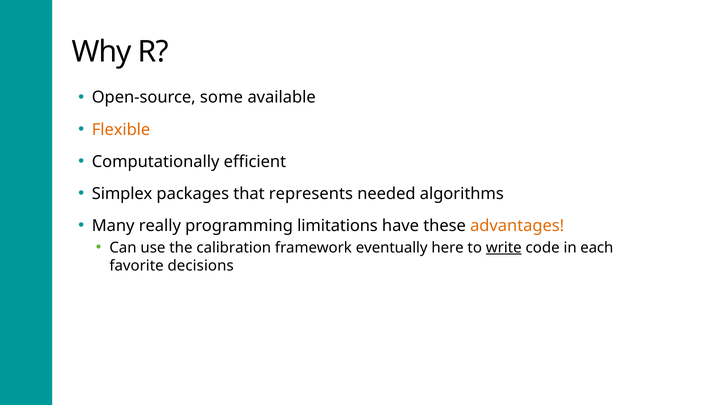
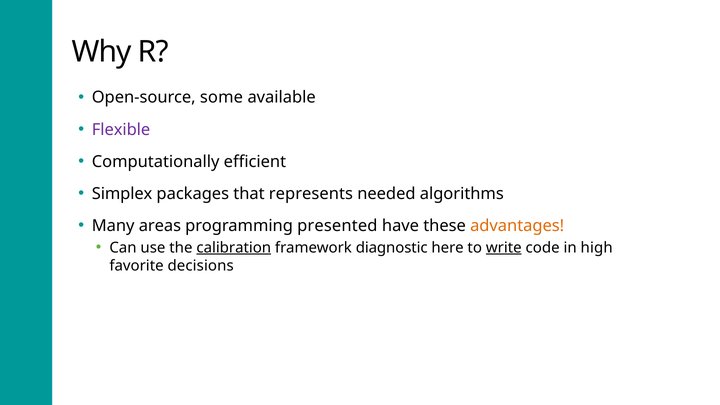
Flexible colour: orange -> purple
really: really -> areas
limitations: limitations -> presented
calibration underline: none -> present
eventually: eventually -> diagnostic
each: each -> high
